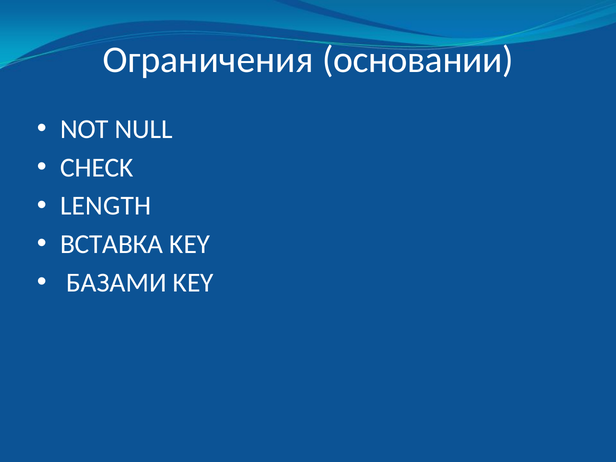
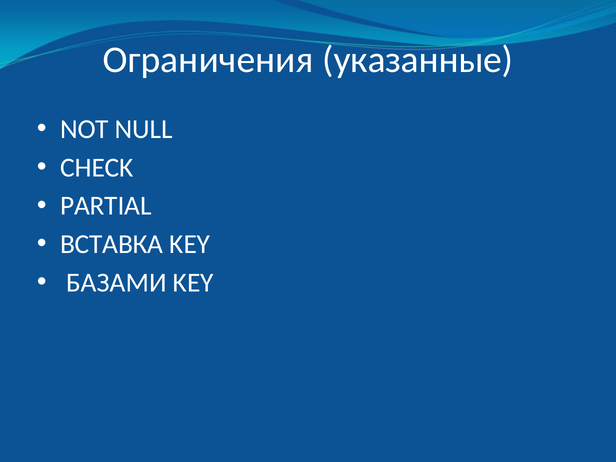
основании: основании -> указанные
LENGTH: LENGTH -> PARTIAL
